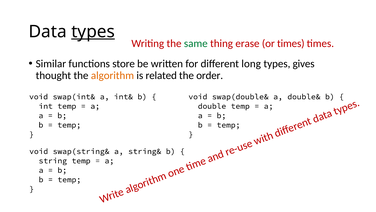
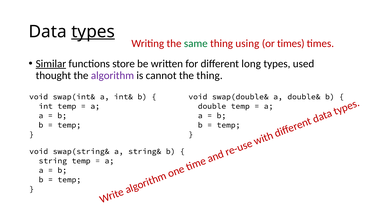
erase: erase -> using
Similar underline: none -> present
gives: gives -> used
algorithm colour: orange -> purple
related: related -> cannot
the order: order -> thing
